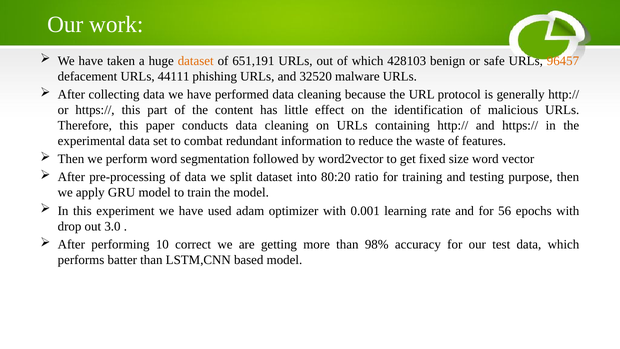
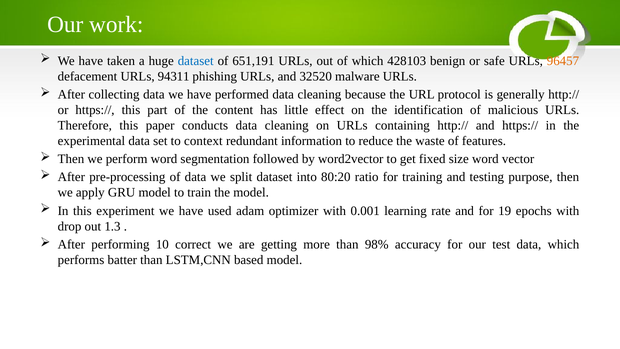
dataset at (196, 61) colour: orange -> blue
44111: 44111 -> 94311
combat: combat -> context
56: 56 -> 19
3.0: 3.0 -> 1.3
